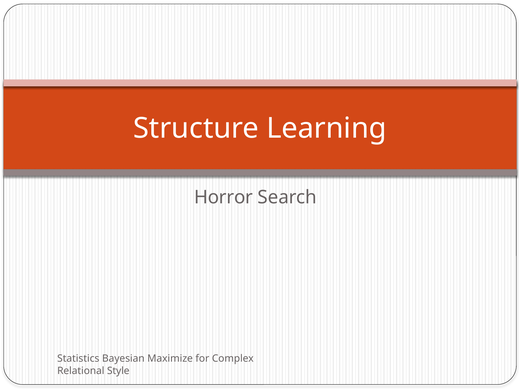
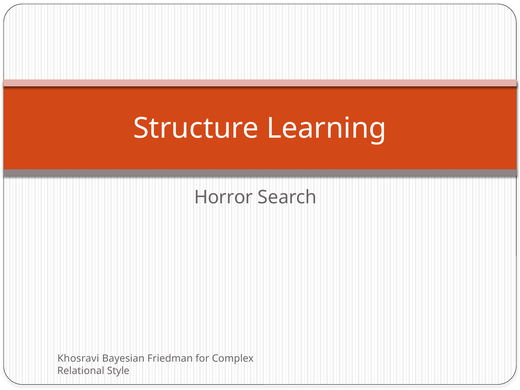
Statistics: Statistics -> Khosravi
Maximize: Maximize -> Friedman
